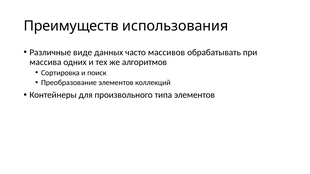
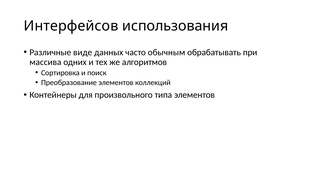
Преимуществ: Преимуществ -> Интерфейсов
массивов: массивов -> обычным
